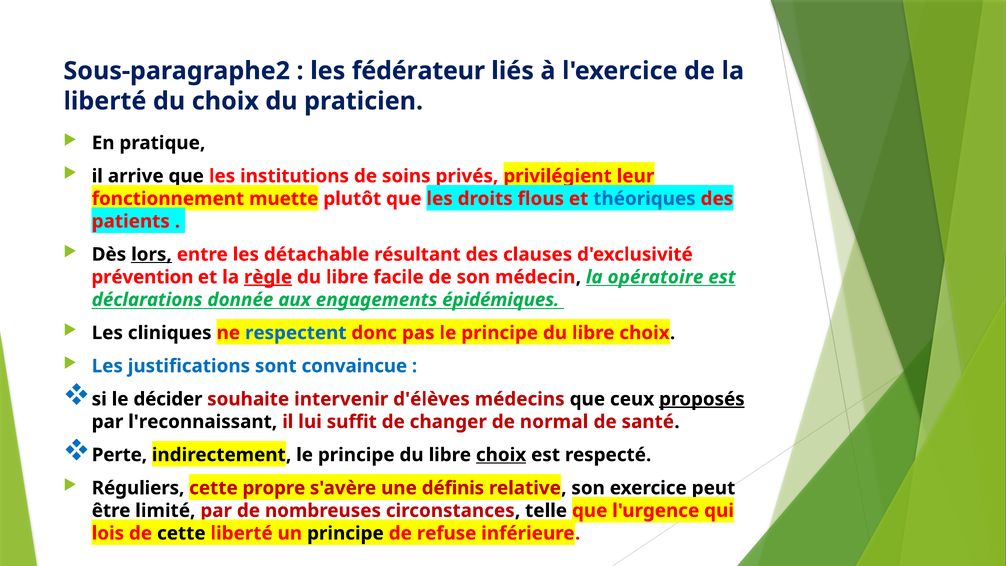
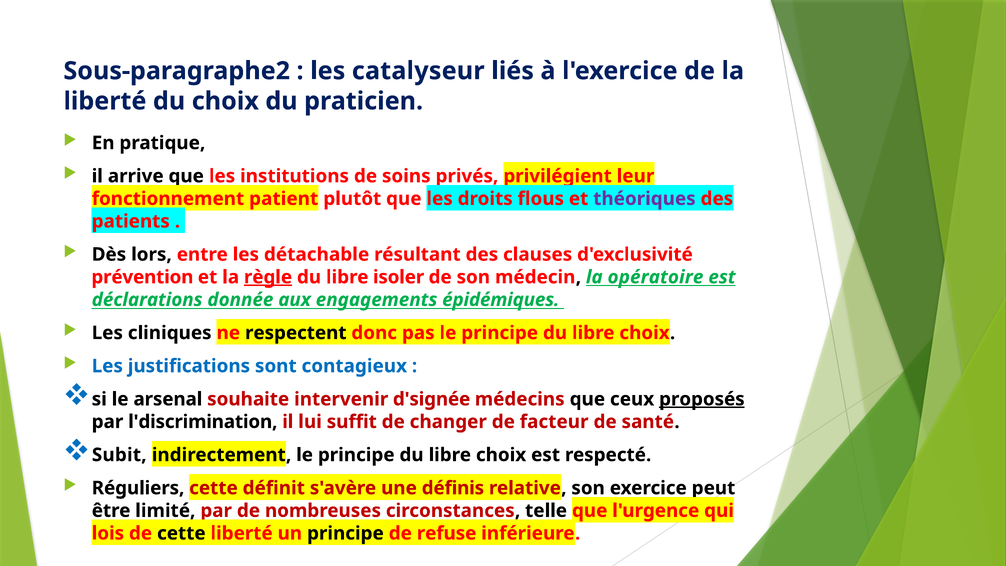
fédérateur: fédérateur -> catalyseur
muette: muette -> patient
théoriques colour: blue -> purple
lors underline: present -> none
facile: facile -> isoler
respectent colour: blue -> black
convaincue: convaincue -> contagieux
décider: décider -> arsenal
d'élèves: d'élèves -> d'signée
l'reconnaissant: l'reconnaissant -> l'discrimination
normal: normal -> facteur
Perte: Perte -> Subit
choix at (501, 455) underline: present -> none
propre: propre -> définit
